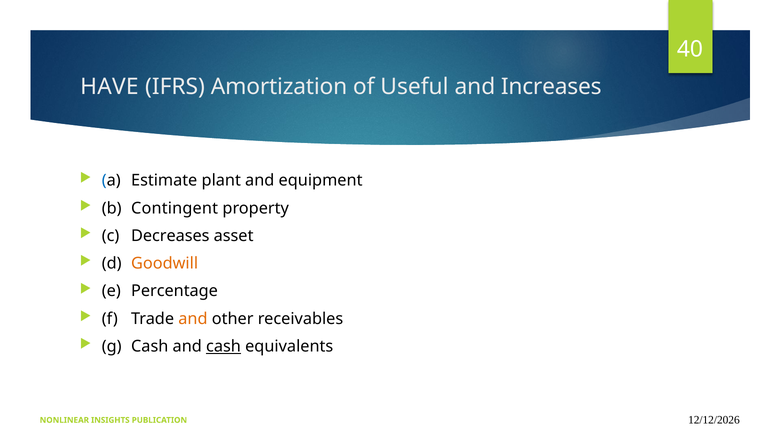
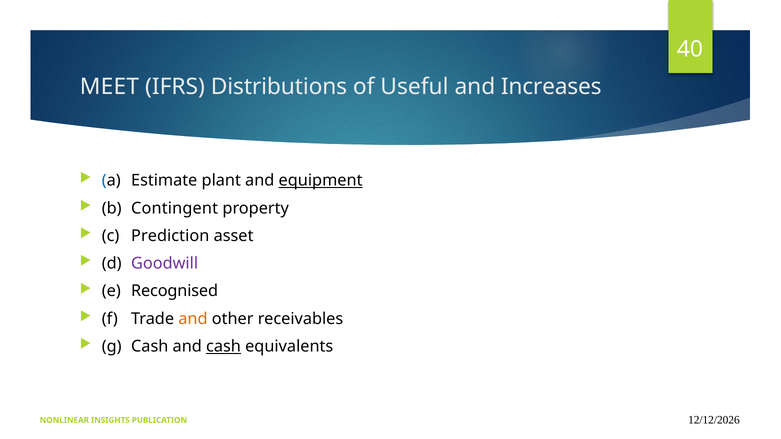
HAVE: HAVE -> MEET
Amortization: Amortization -> Distributions
equipment underline: none -> present
Decreases: Decreases -> Prediction
Goodwill colour: orange -> purple
Percentage: Percentage -> Recognised
